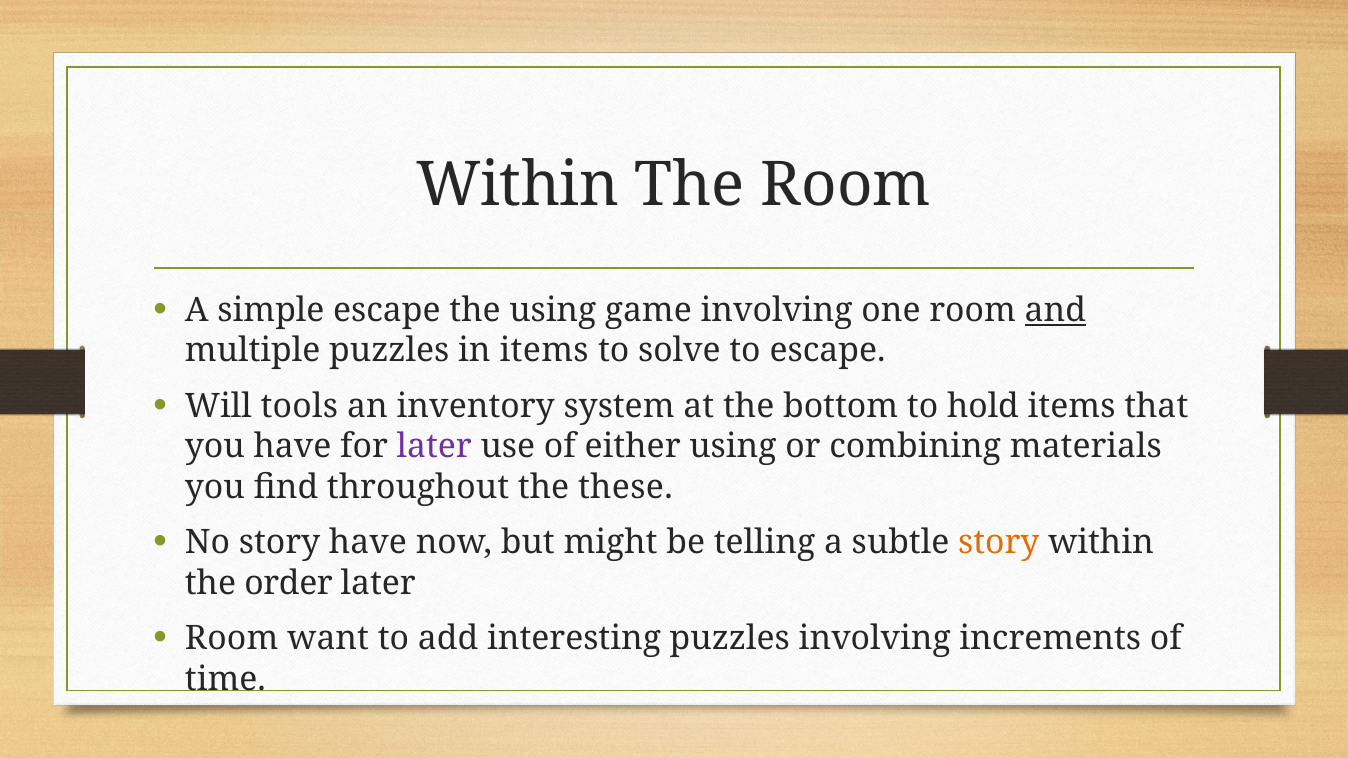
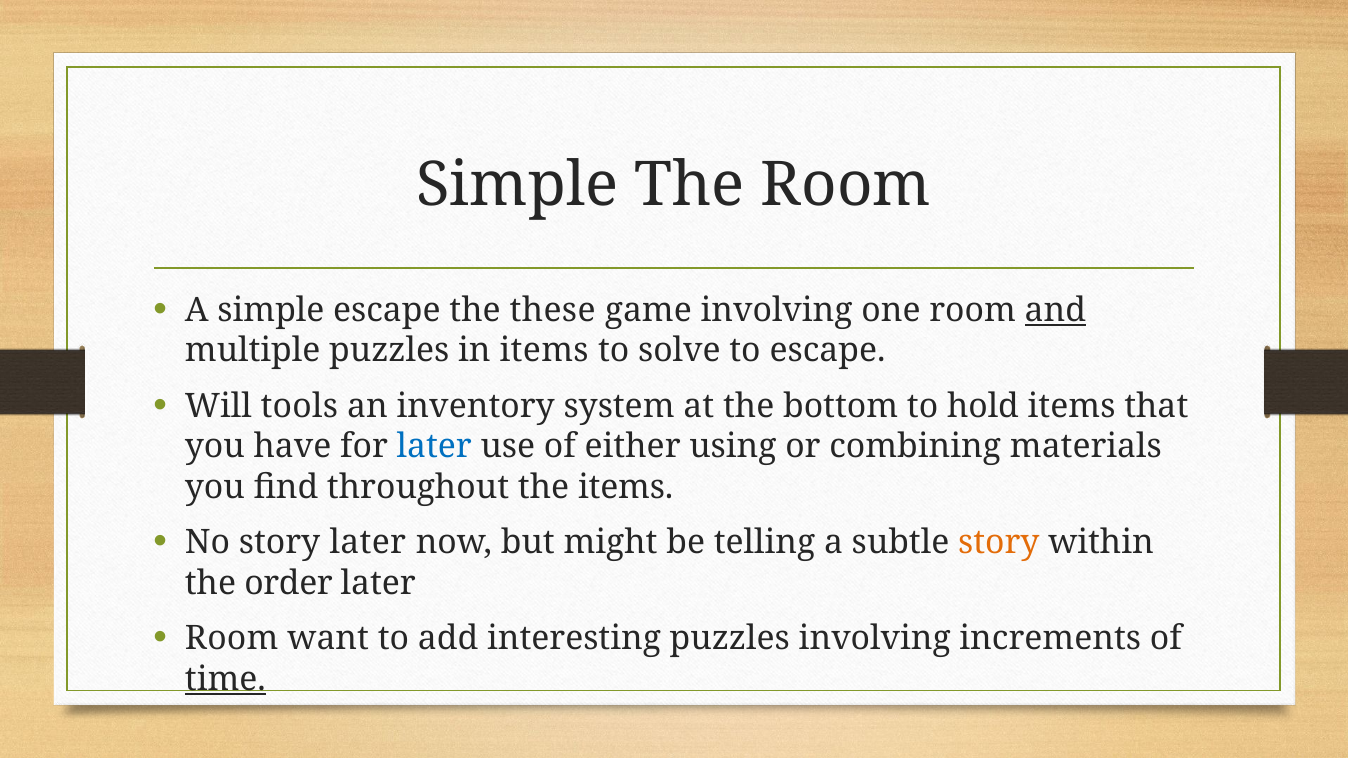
Within at (518, 185): Within -> Simple
the using: using -> these
later at (434, 447) colour: purple -> blue
the these: these -> items
story have: have -> later
time underline: none -> present
